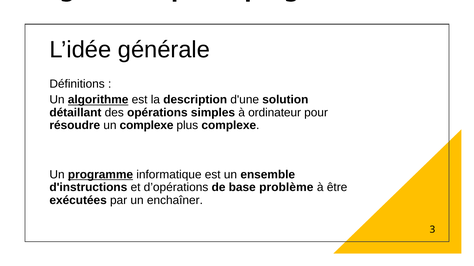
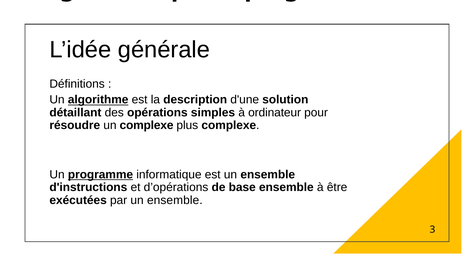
base problème: problème -> ensemble
par un enchaîner: enchaîner -> ensemble
